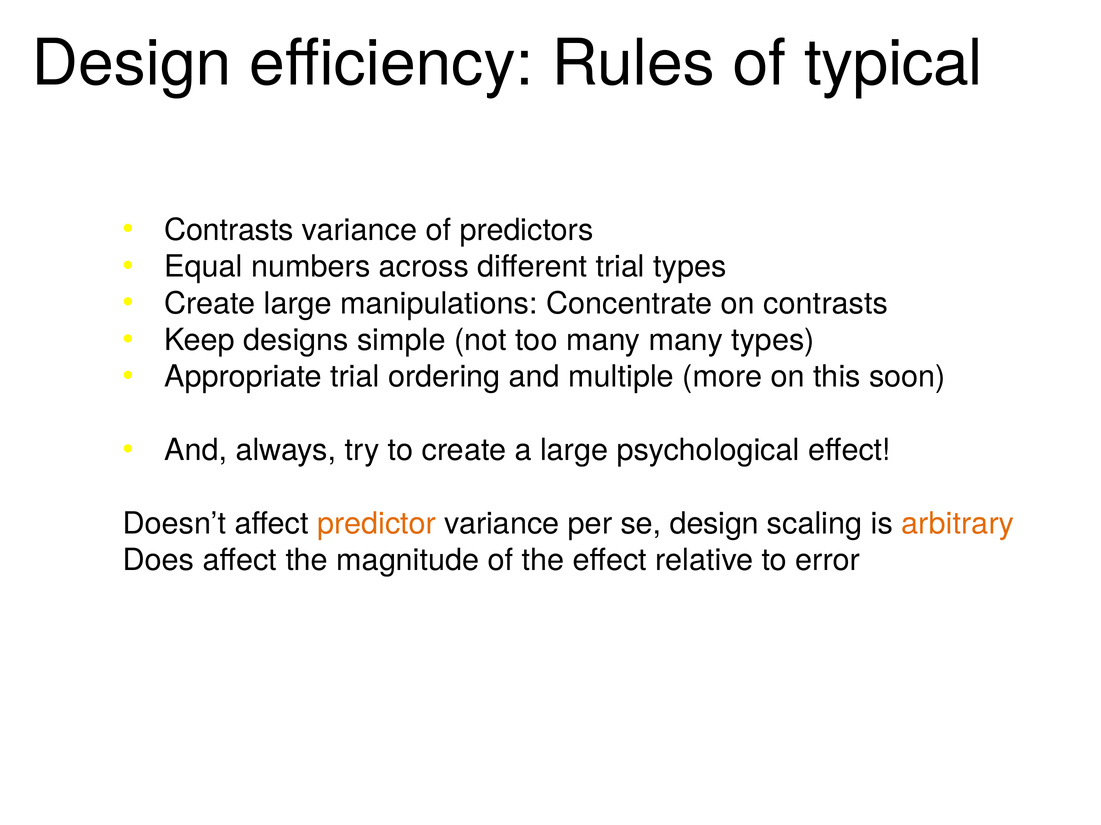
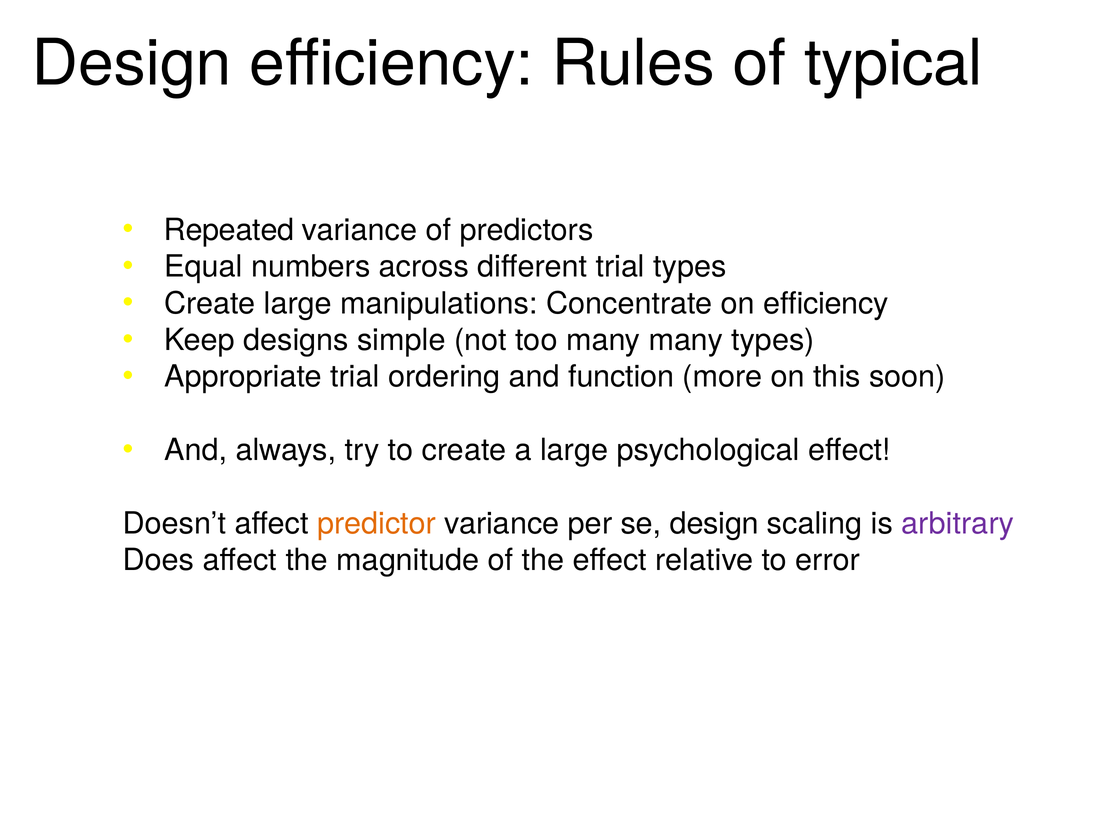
Contrasts at (229, 230): Contrasts -> Repeated
on contrasts: contrasts -> efficiency
multiple: multiple -> function
arbitrary colour: orange -> purple
